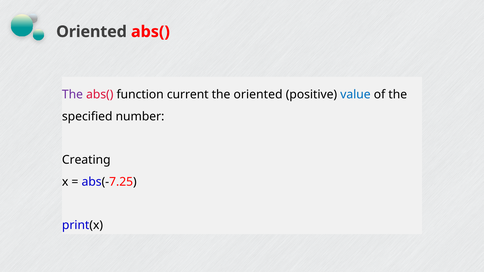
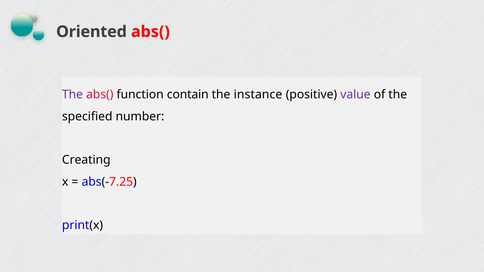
current: current -> contain
the oriented: oriented -> instance
value colour: blue -> purple
